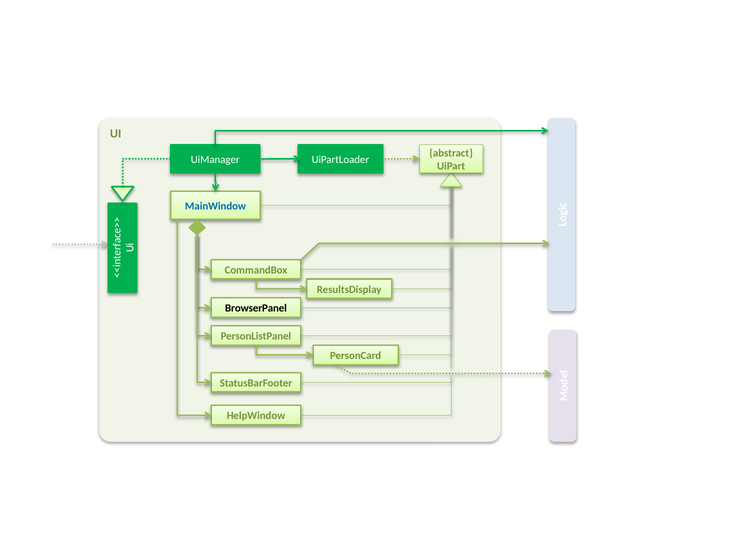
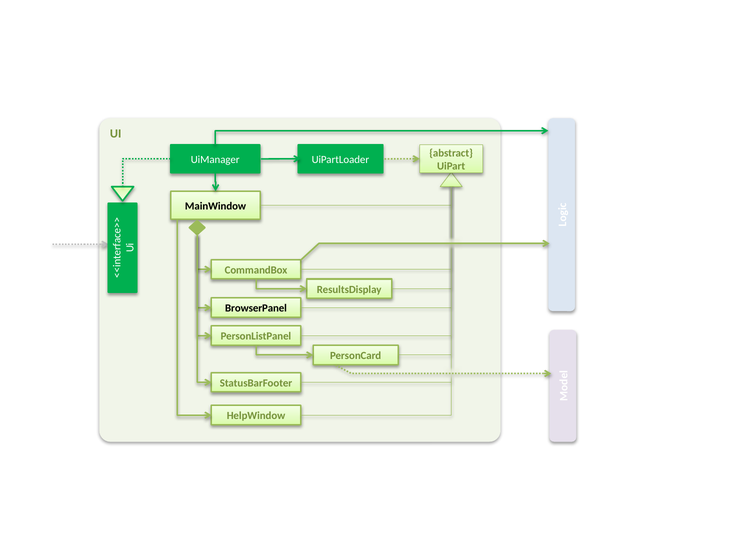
MainWindow colour: blue -> black
